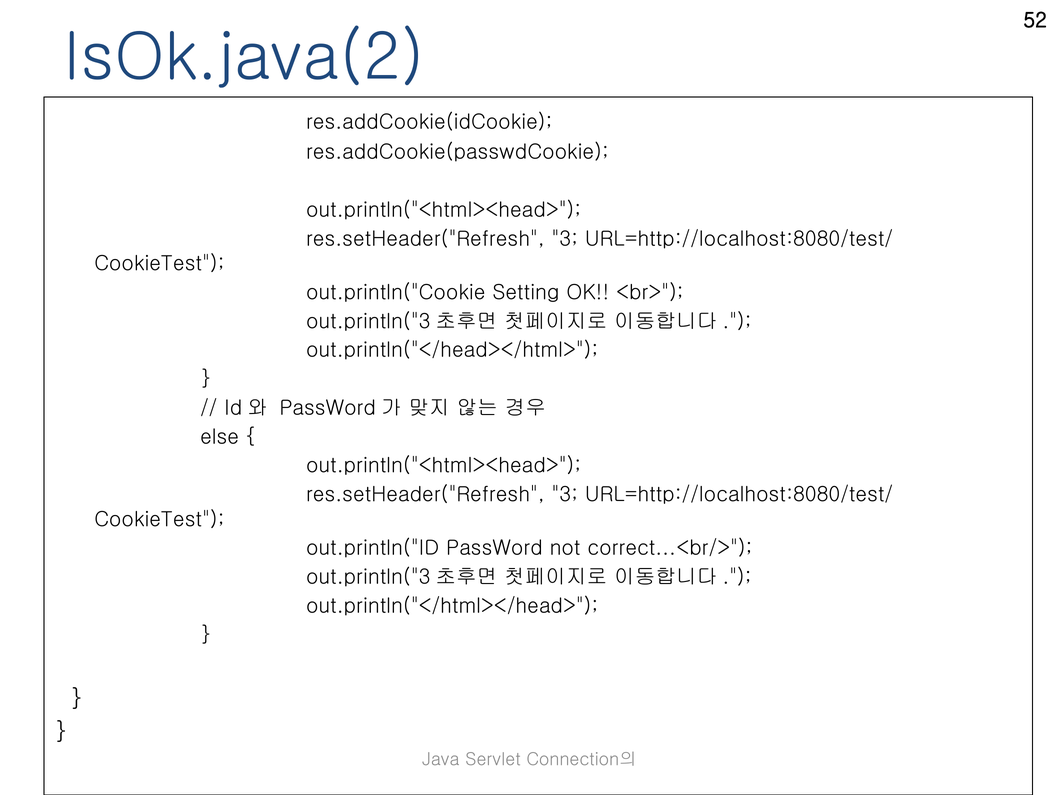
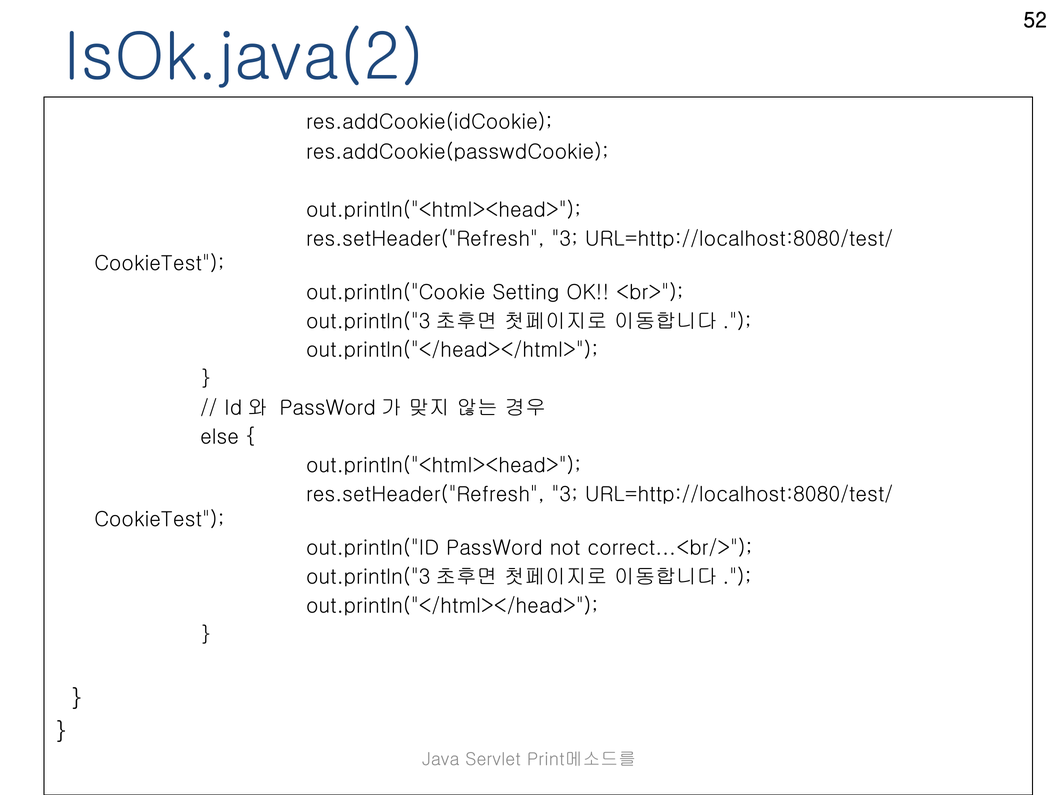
Connection의: Connection의 -> Print메소드를
